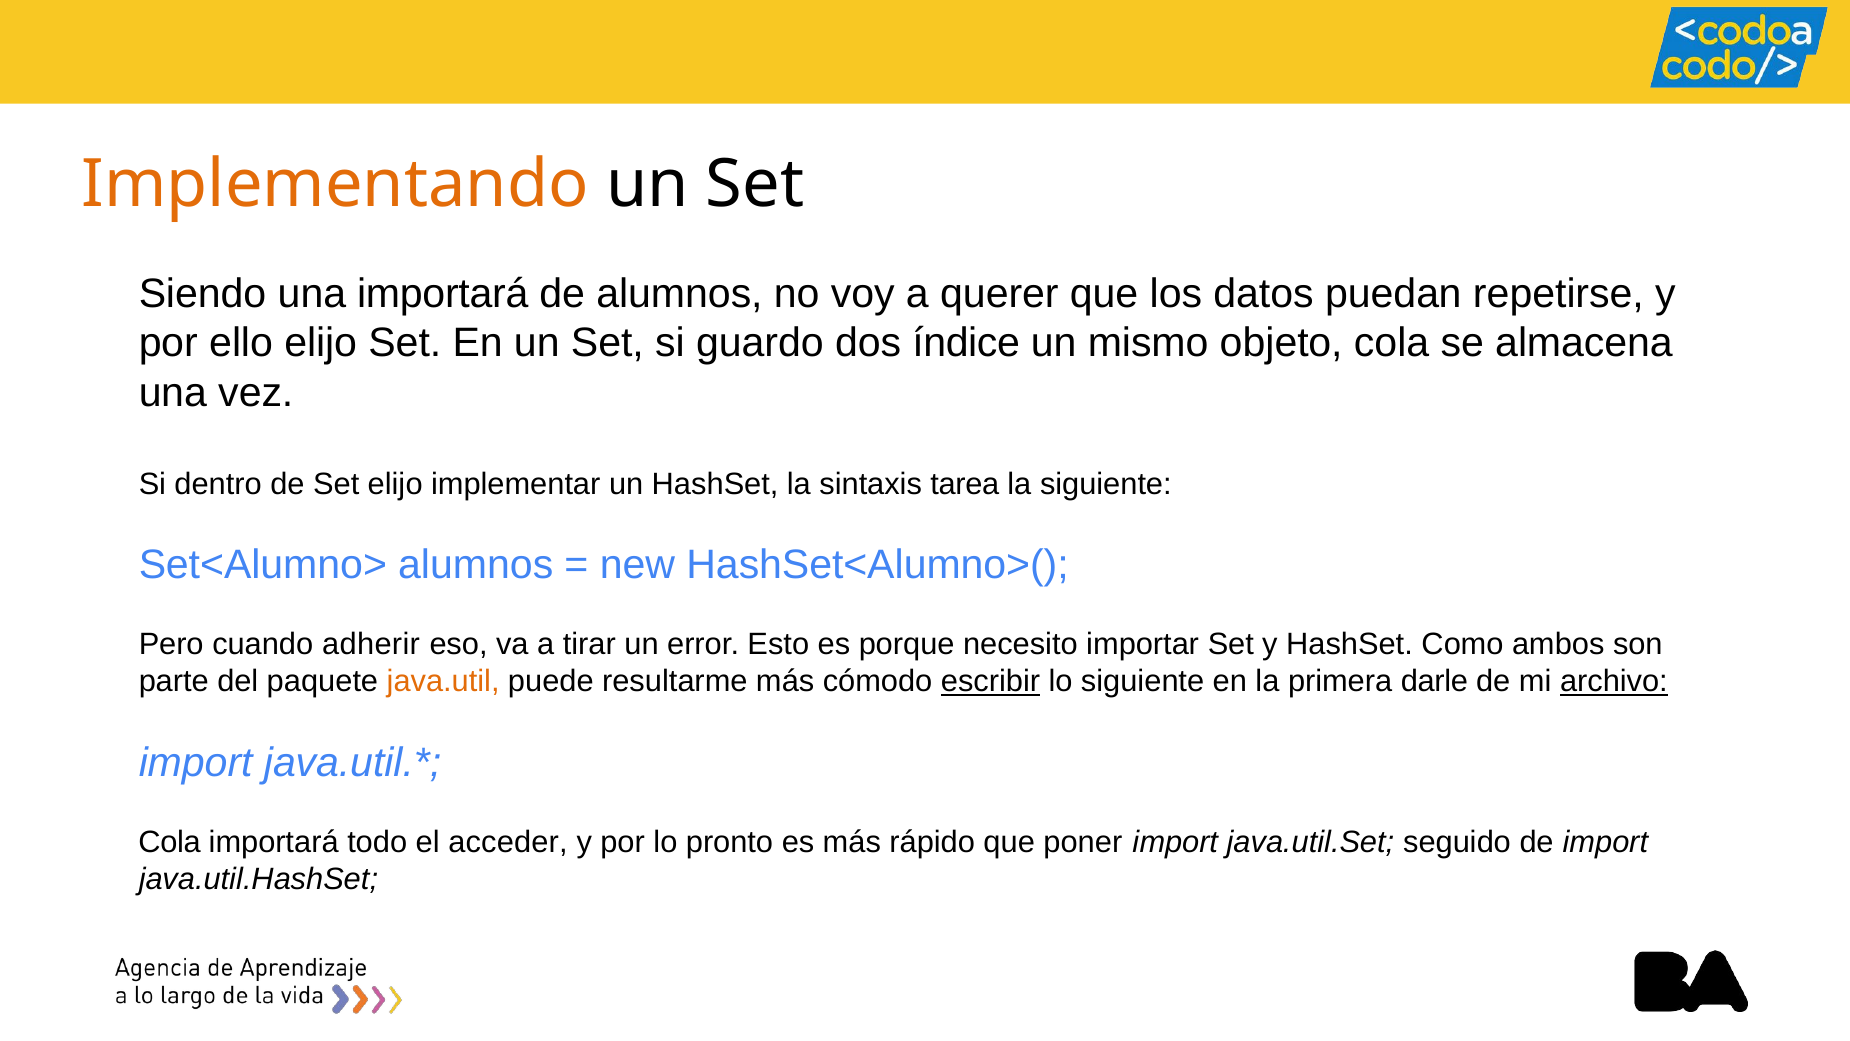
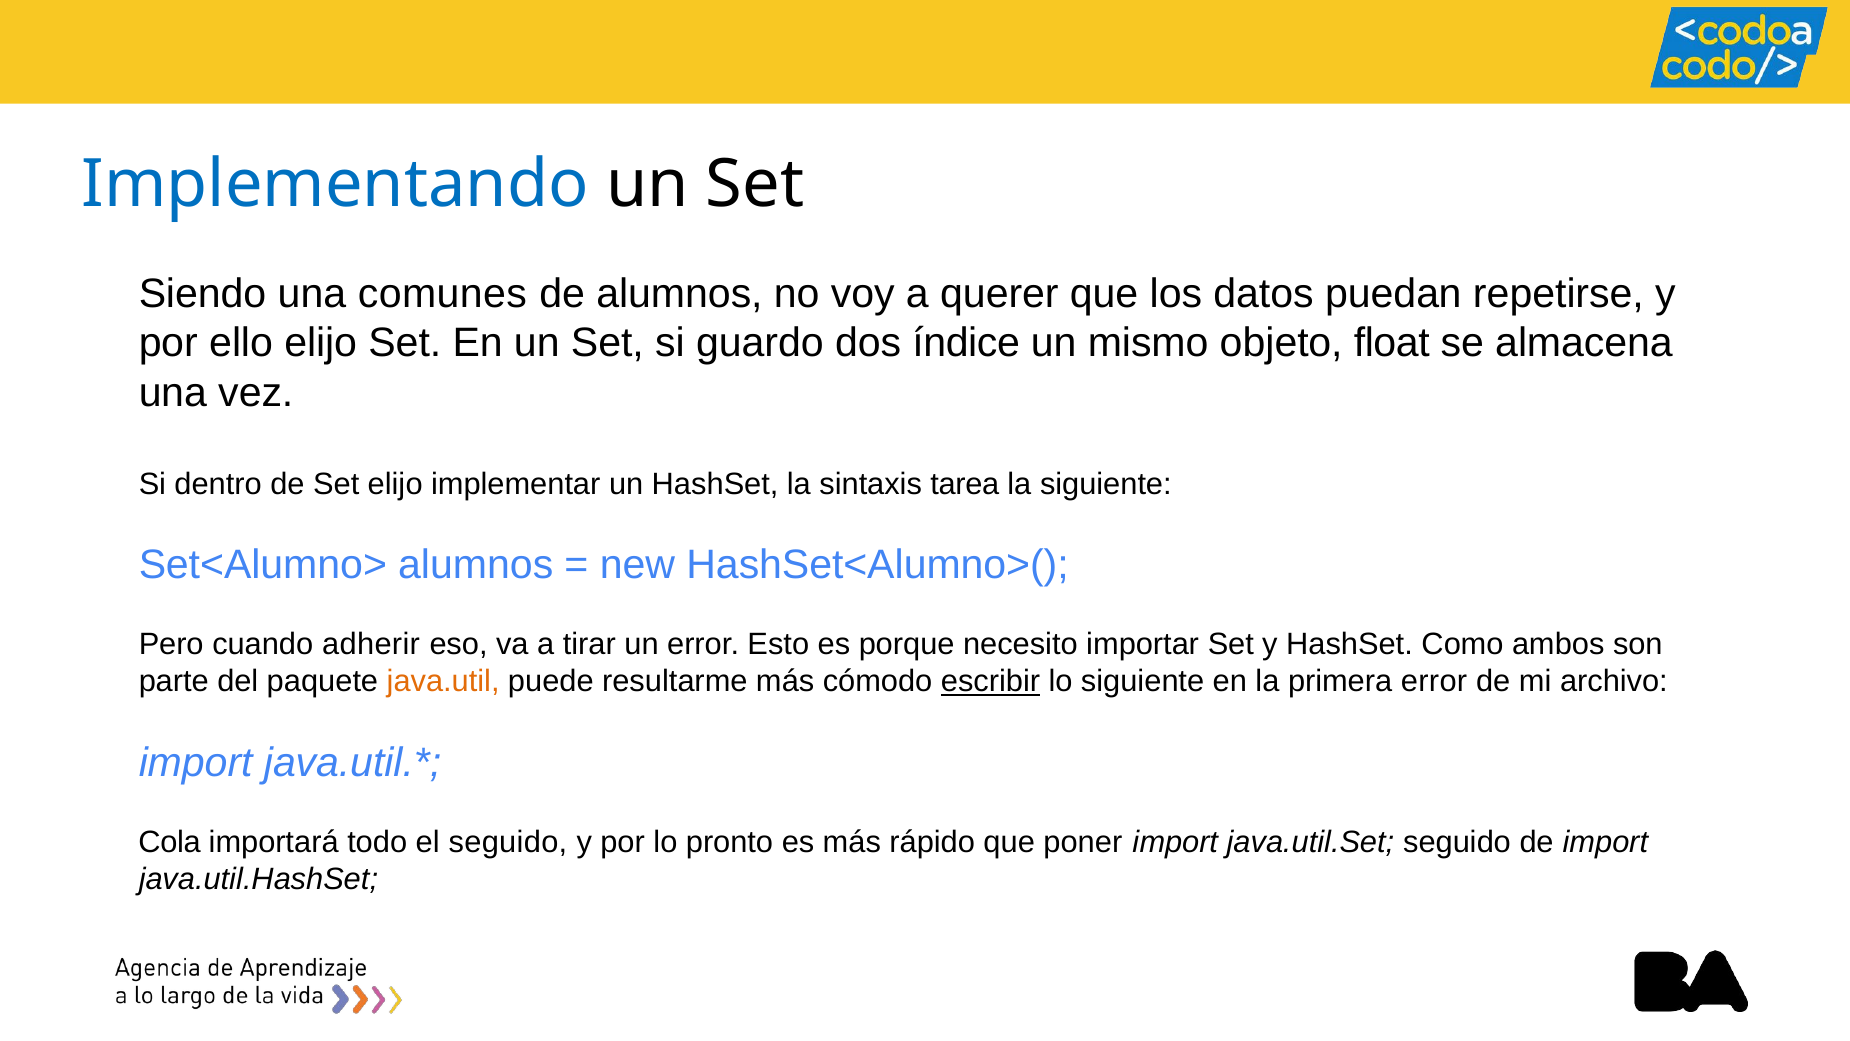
Implementando colour: orange -> blue
una importará: importará -> comunes
objeto cola: cola -> float
primera darle: darle -> error
archivo underline: present -> none
el acceder: acceder -> seguido
